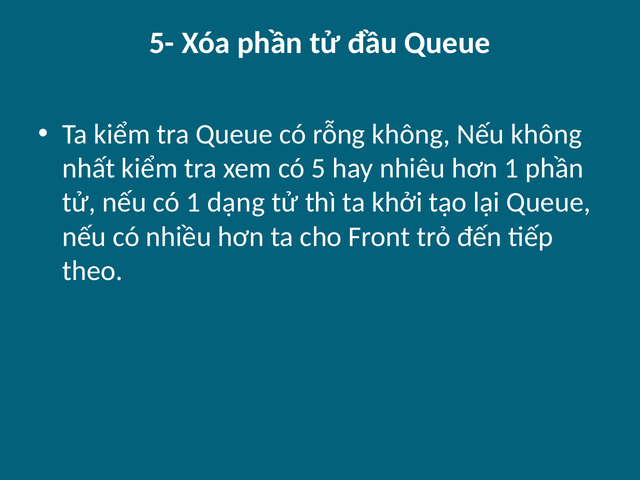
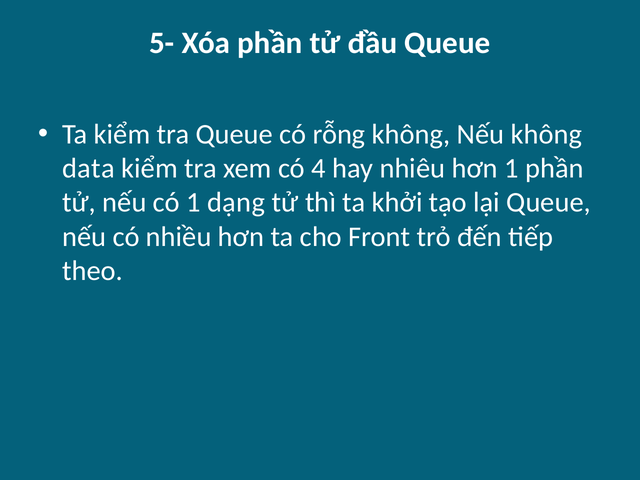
nhất: nhất -> data
5: 5 -> 4
